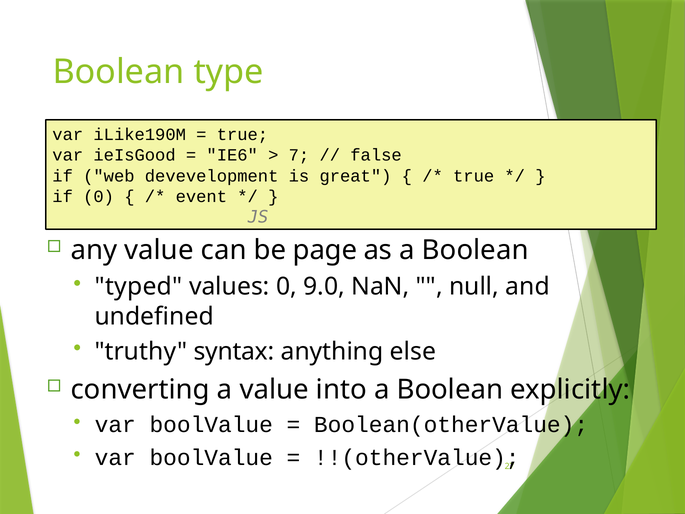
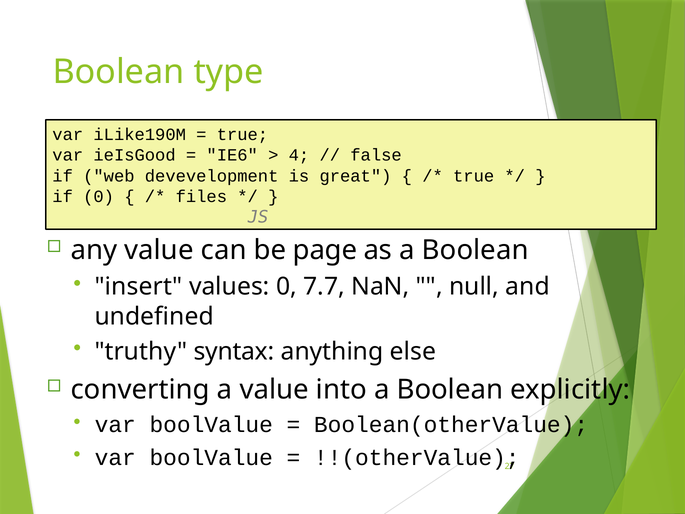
7: 7 -> 4
event: event -> files
typed: typed -> insert
9.0: 9.0 -> 7.7
